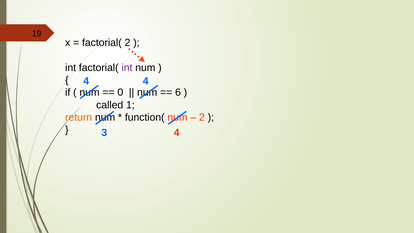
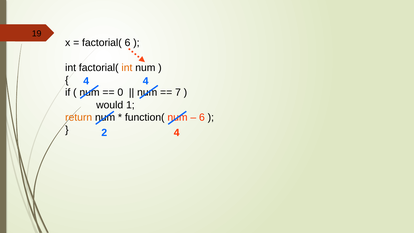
factorial( 2: 2 -> 6
int at (127, 68) colour: purple -> orange
6: 6 -> 7
called: called -> would
2 at (202, 117): 2 -> 6
3: 3 -> 2
